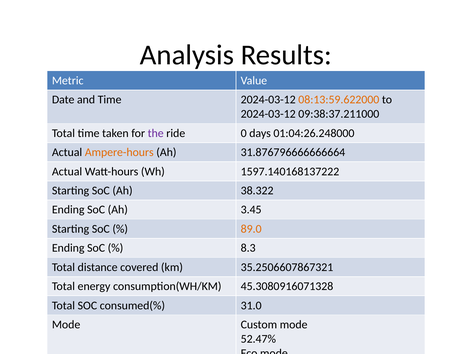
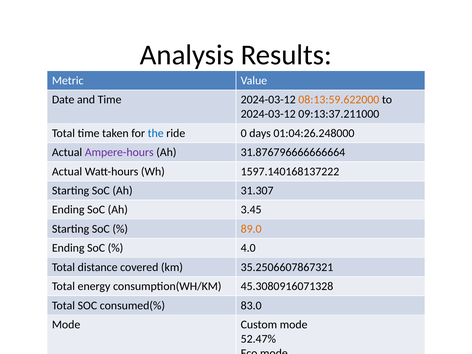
09:38:37.211000: 09:38:37.211000 -> 09:13:37.211000
the colour: purple -> blue
Ampere-hours colour: orange -> purple
38.322: 38.322 -> 31.307
8.3: 8.3 -> 4.0
31.0: 31.0 -> 83.0
